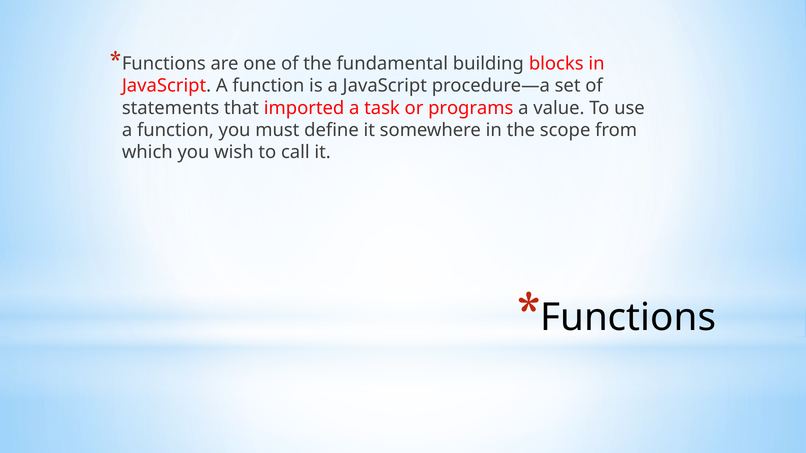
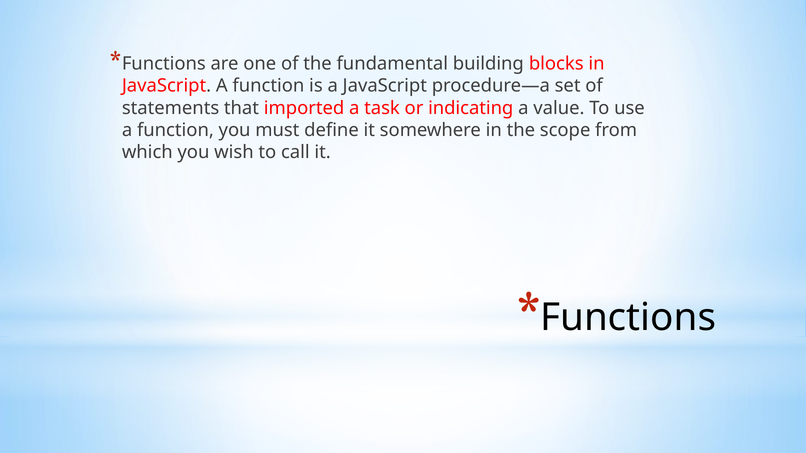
programs: programs -> indicating
